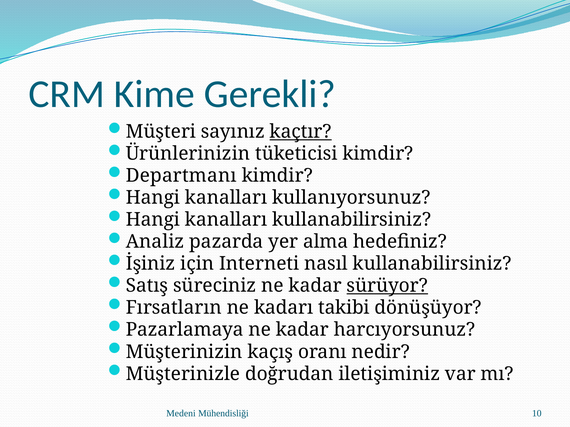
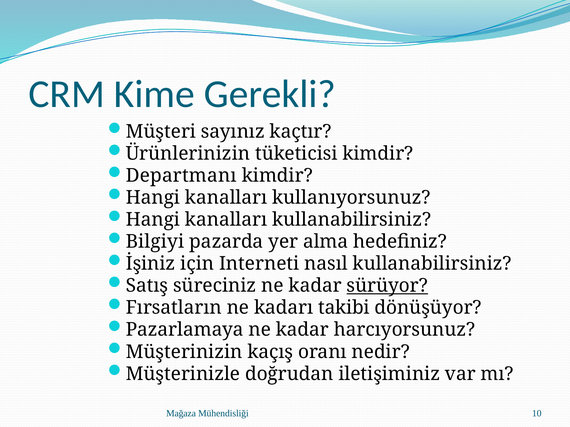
kaçtır underline: present -> none
Analiz: Analiz -> Bilgiyi
Medeni: Medeni -> Mağaza
